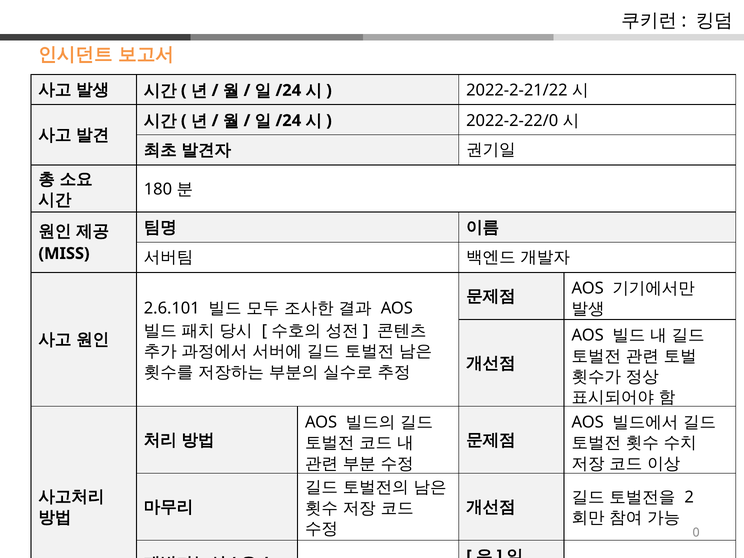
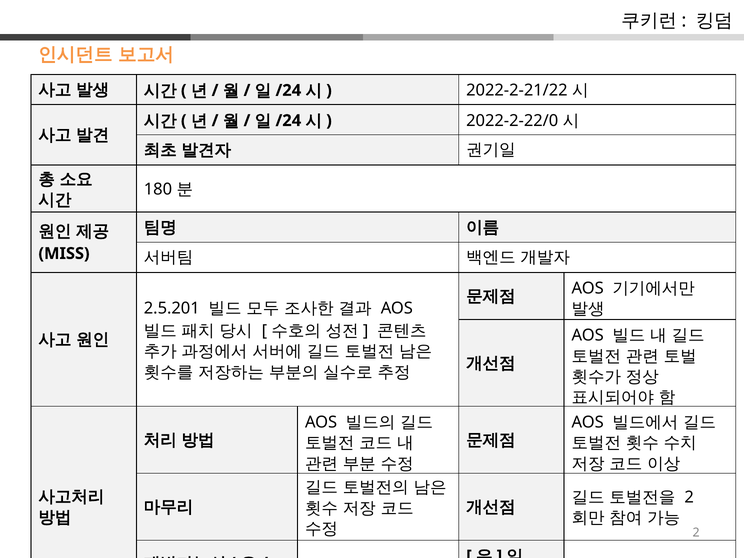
2.6.101: 2.6.101 -> 2.5.201
0 at (696, 533): 0 -> 2
